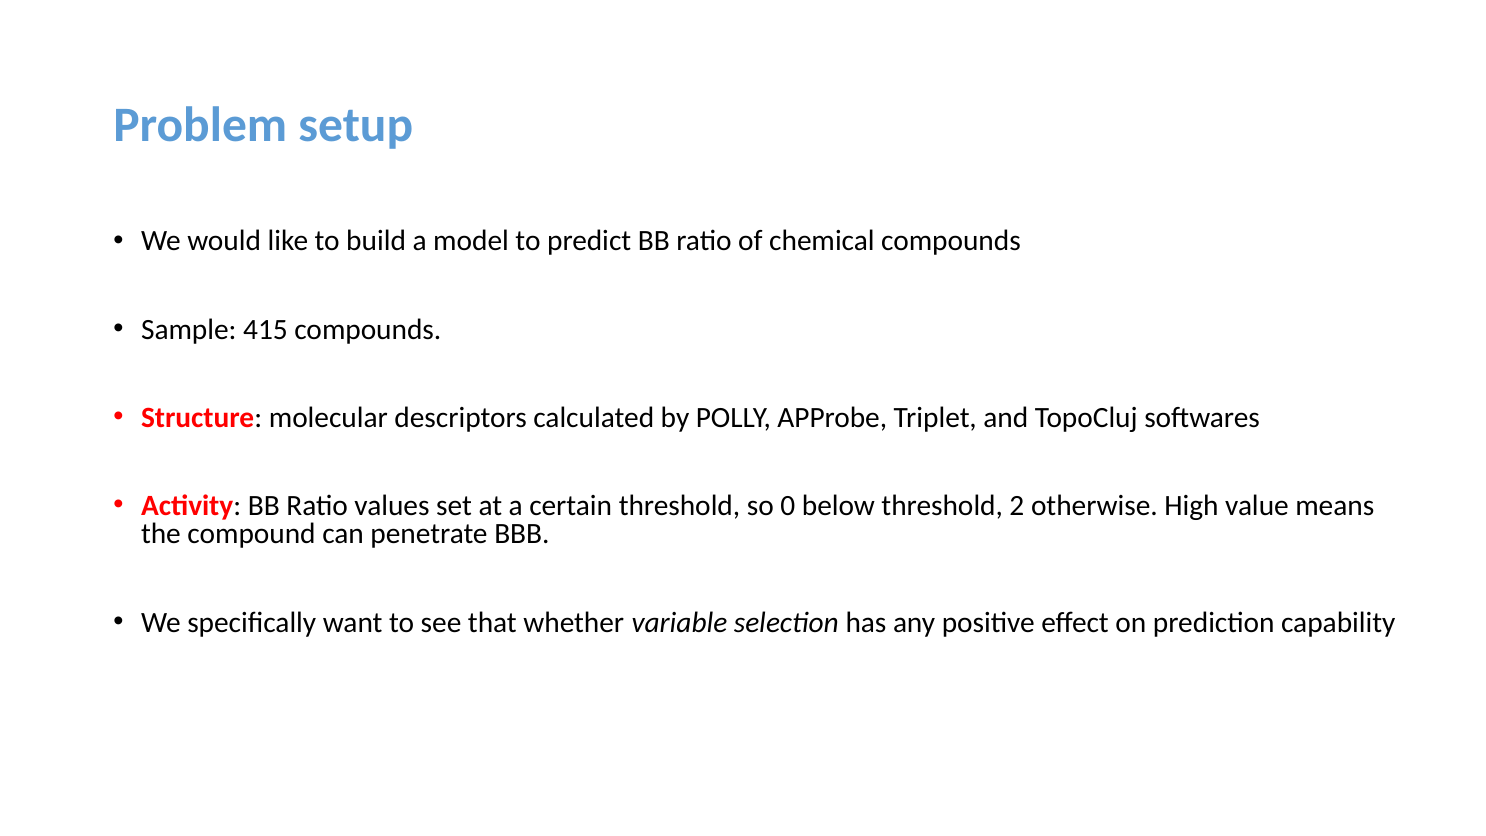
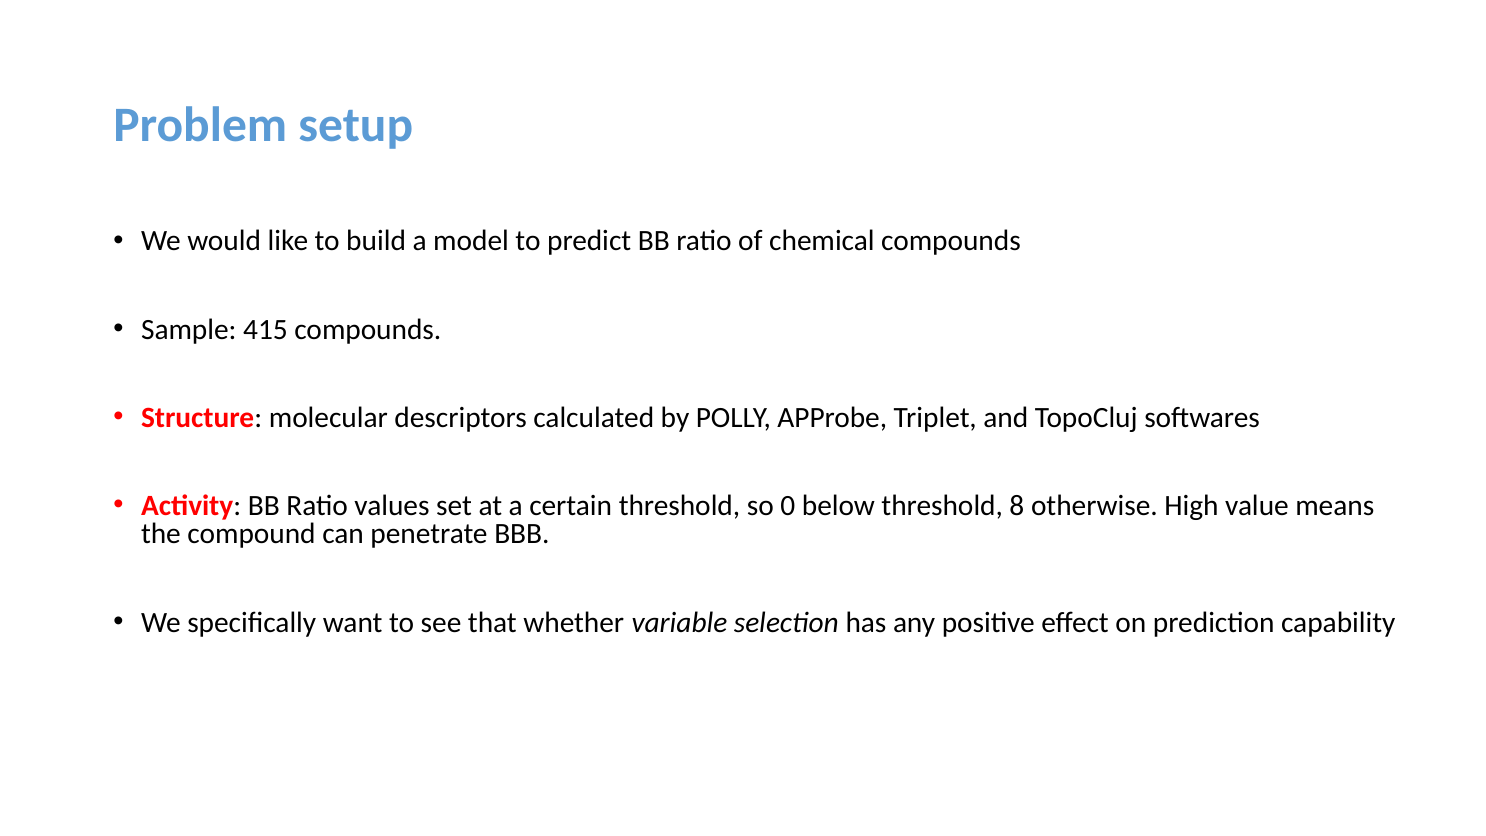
2: 2 -> 8
